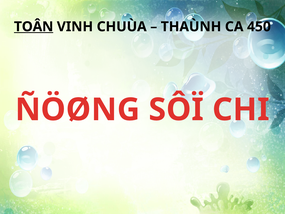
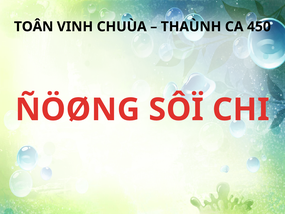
TOÂN underline: present -> none
